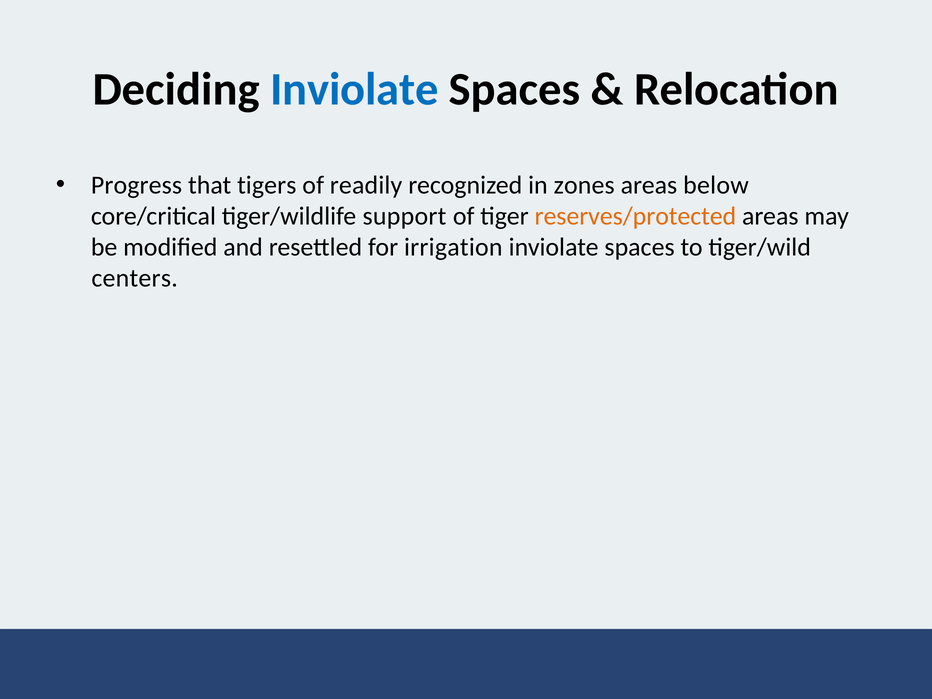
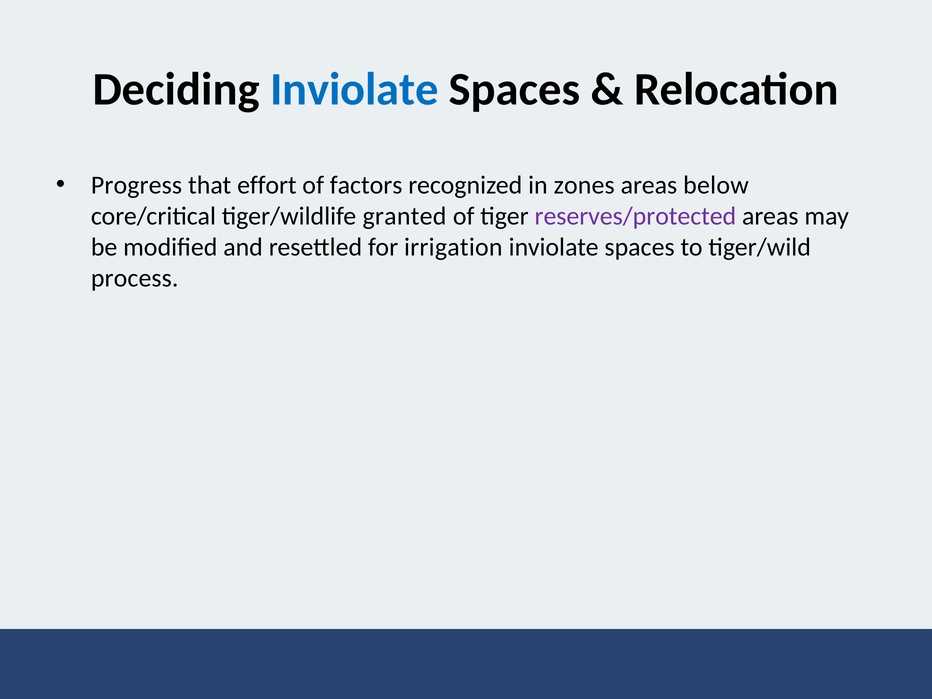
tigers: tigers -> effort
readily: readily -> factors
support: support -> granted
reserves/protected colour: orange -> purple
centers: centers -> process
